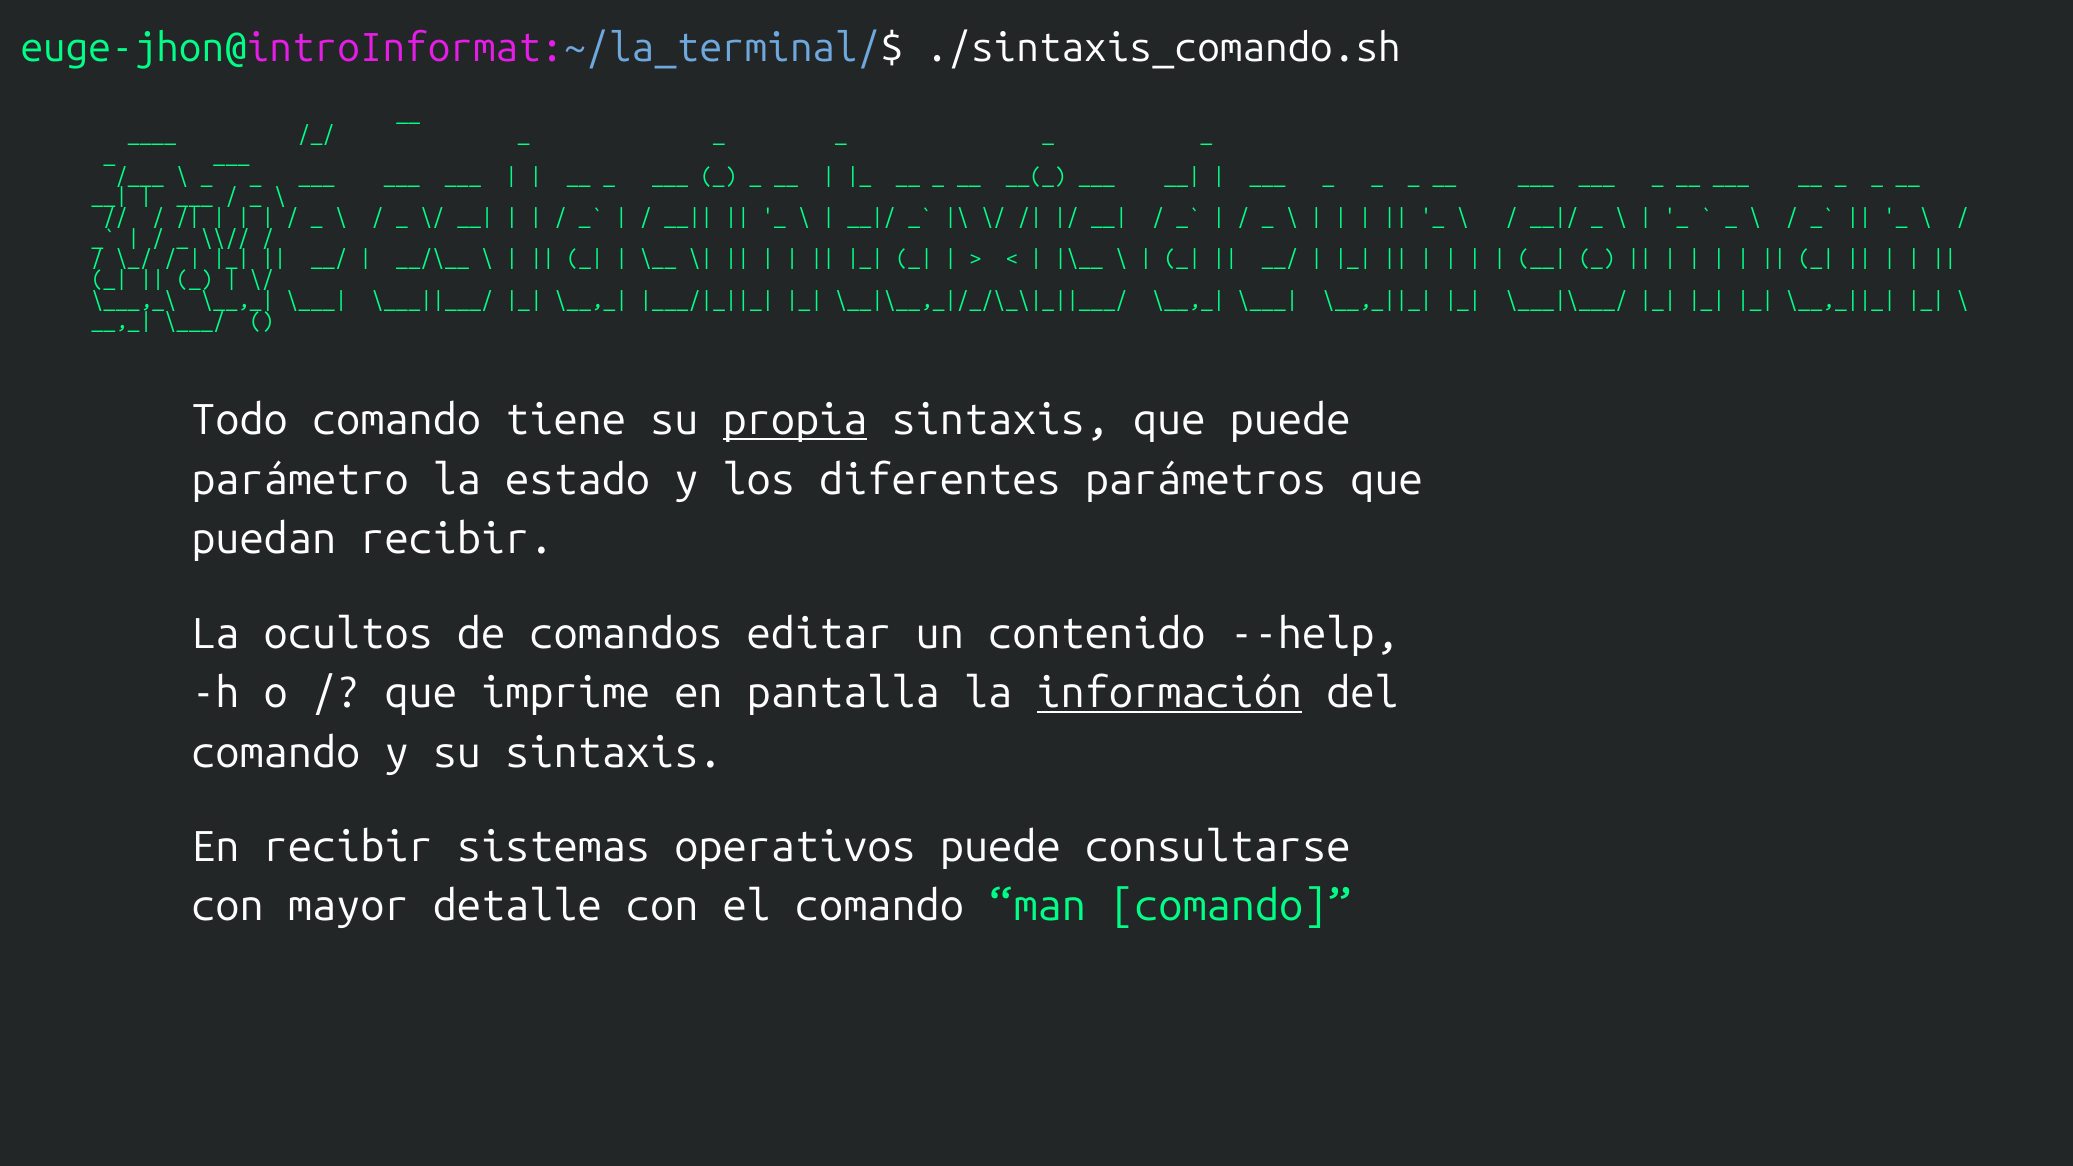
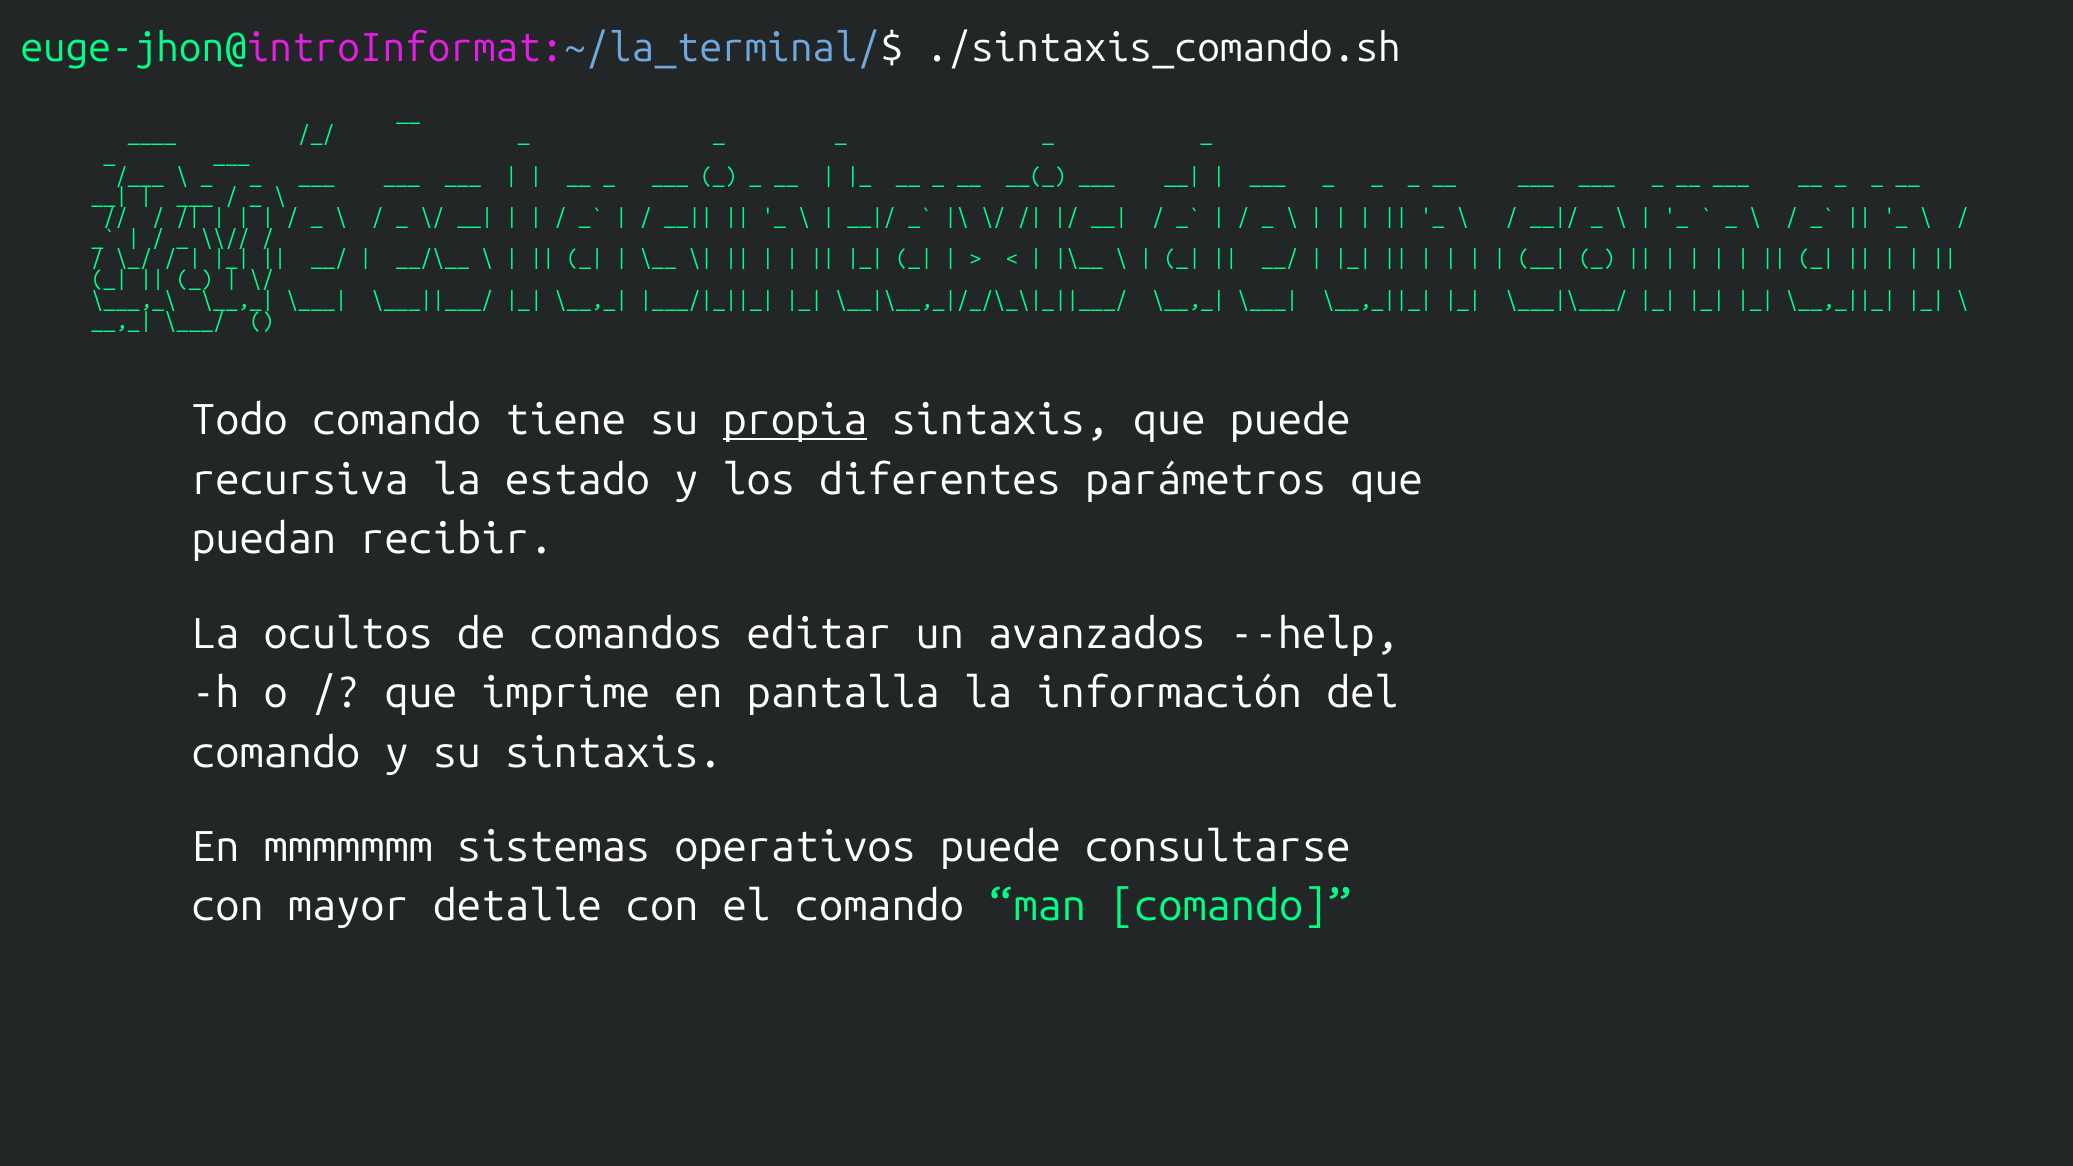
parámetro: parámetro -> recursiva
contenido: contenido -> avanzados
información underline: present -> none
En recibir: recibir -> mmmmmmm
